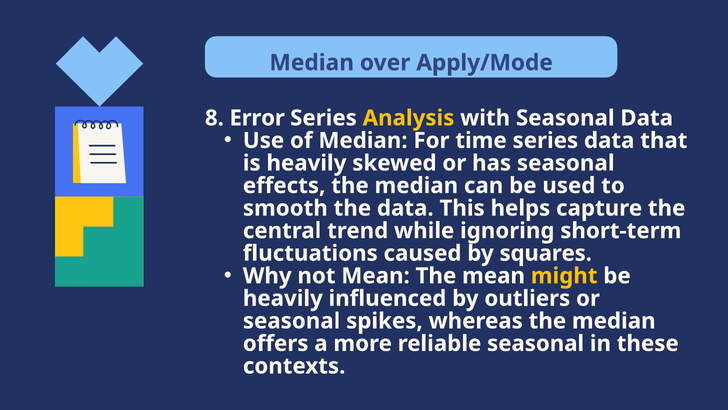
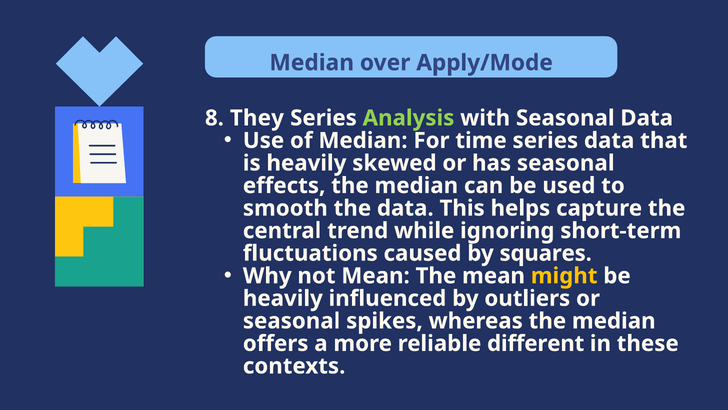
Error: Error -> They
Analysis colour: yellow -> light green
reliable seasonal: seasonal -> different
